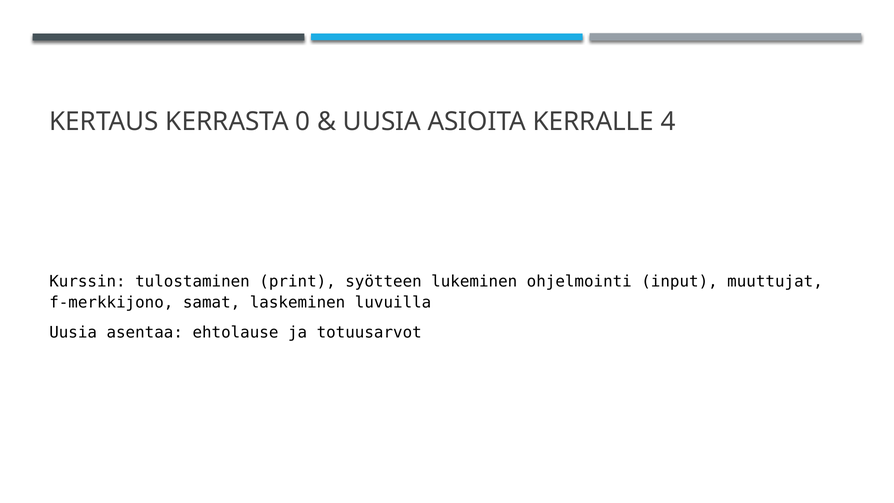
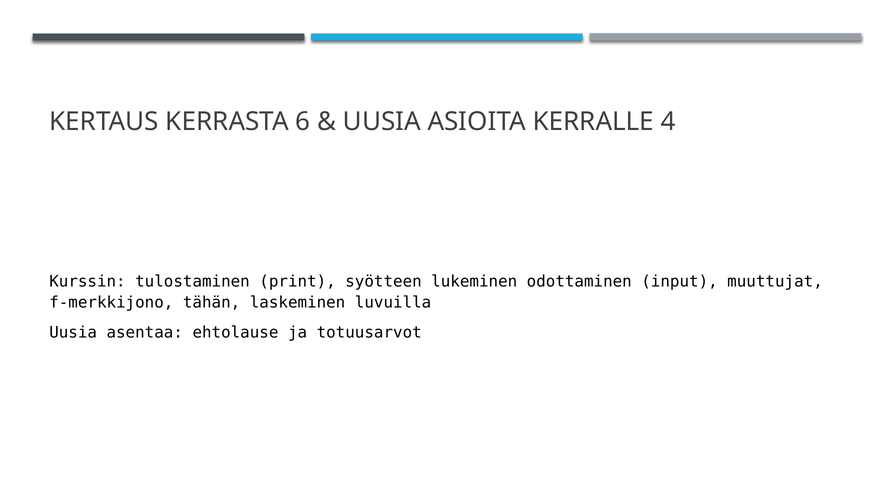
0: 0 -> 6
ohjelmointi: ohjelmointi -> odottaminen
samat: samat -> tähän
